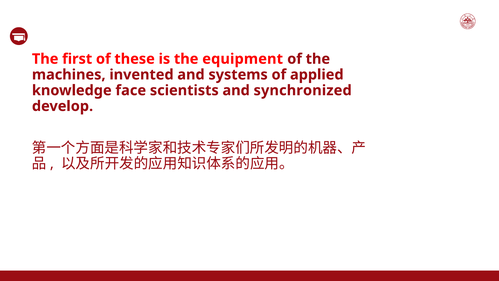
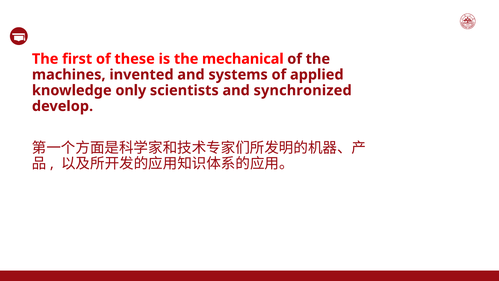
equipment: equipment -> mechanical
face: face -> only
